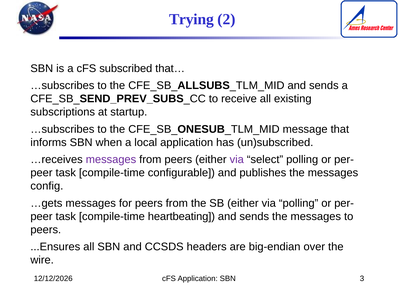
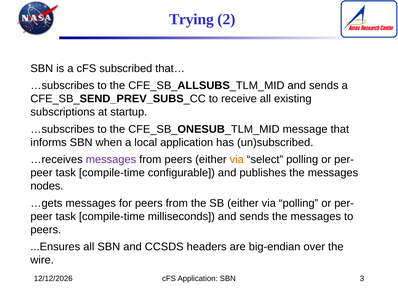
via at (237, 160) colour: purple -> orange
config: config -> nodes
heartbeating: heartbeating -> milliseconds
